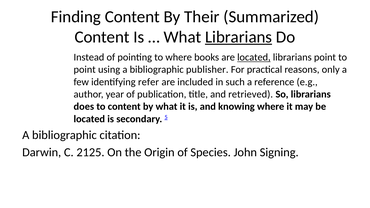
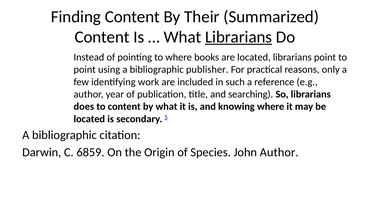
located at (254, 57) underline: present -> none
refer: refer -> work
retrieved: retrieved -> searching
2125: 2125 -> 6859
John Signing: Signing -> Author
